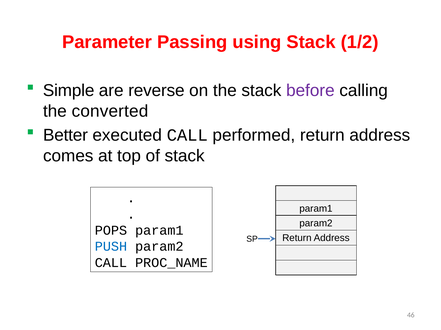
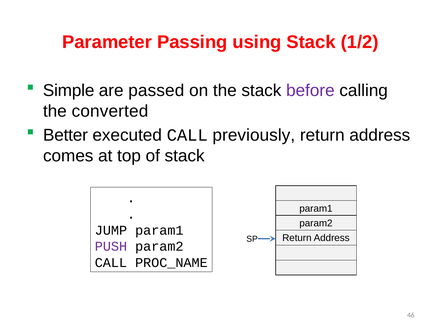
reverse: reverse -> passed
performed: performed -> previously
POPS: POPS -> JUMP
PUSH colour: blue -> purple
